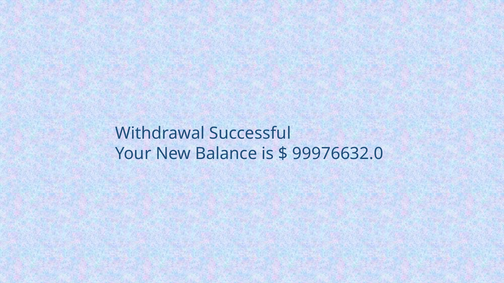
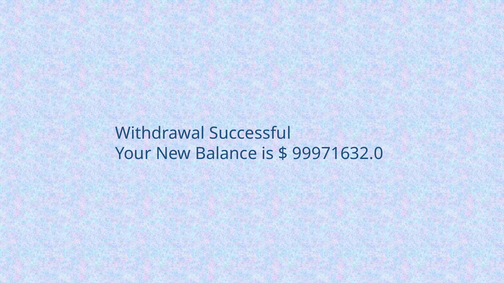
99976632.0: 99976632.0 -> 99971632.0
